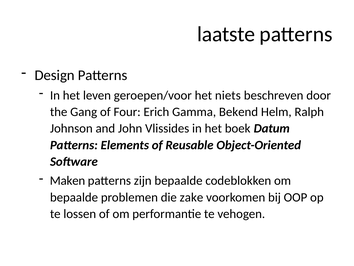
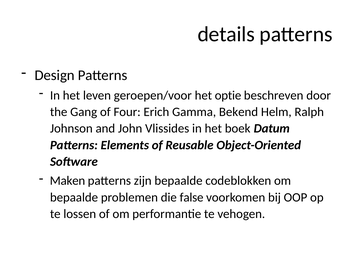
laatste: laatste -> details
niets: niets -> optie
zake: zake -> false
